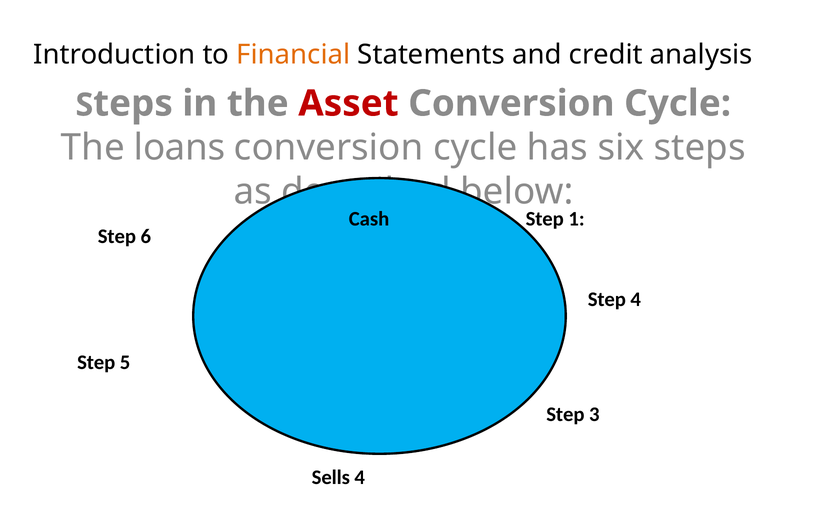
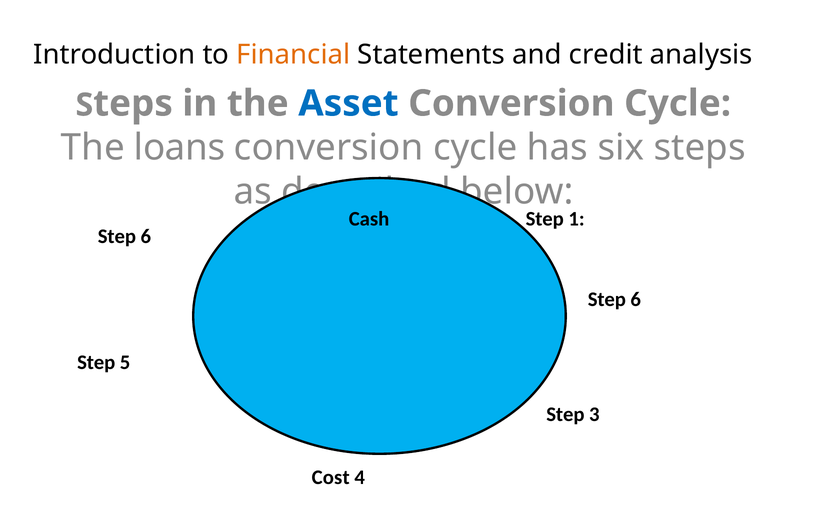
Asset colour: red -> blue
4 at (636, 300): 4 -> 6
Sells: Sells -> Cost
